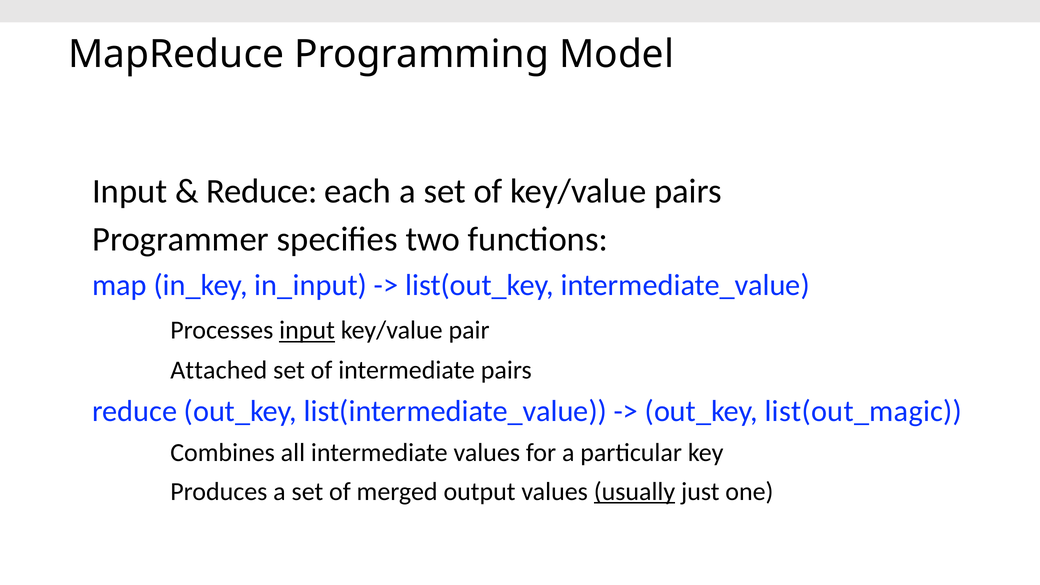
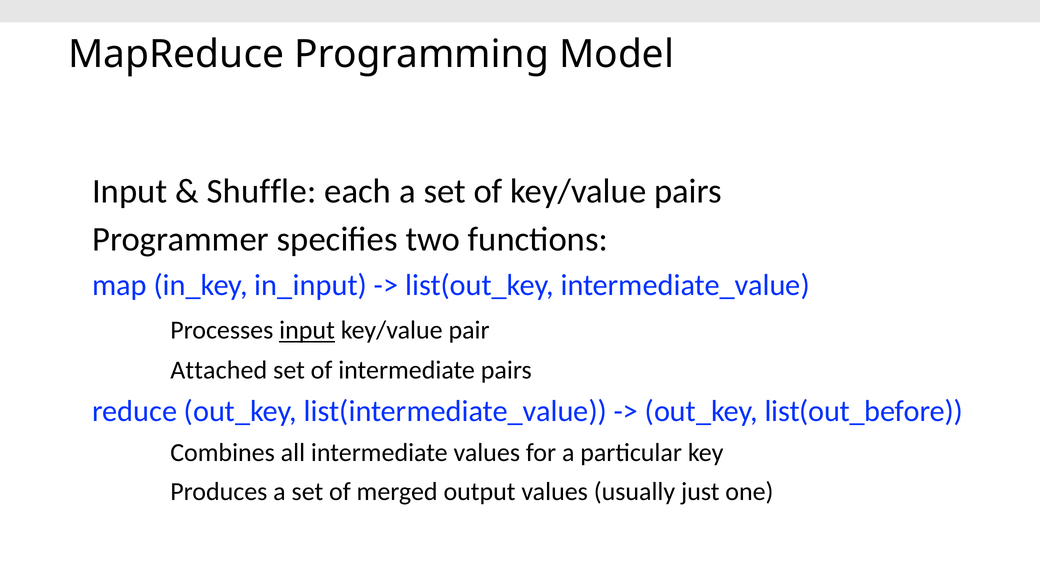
Reduce at (262, 191): Reduce -> Shuffle
list(out_magic: list(out_magic -> list(out_before
usually underline: present -> none
